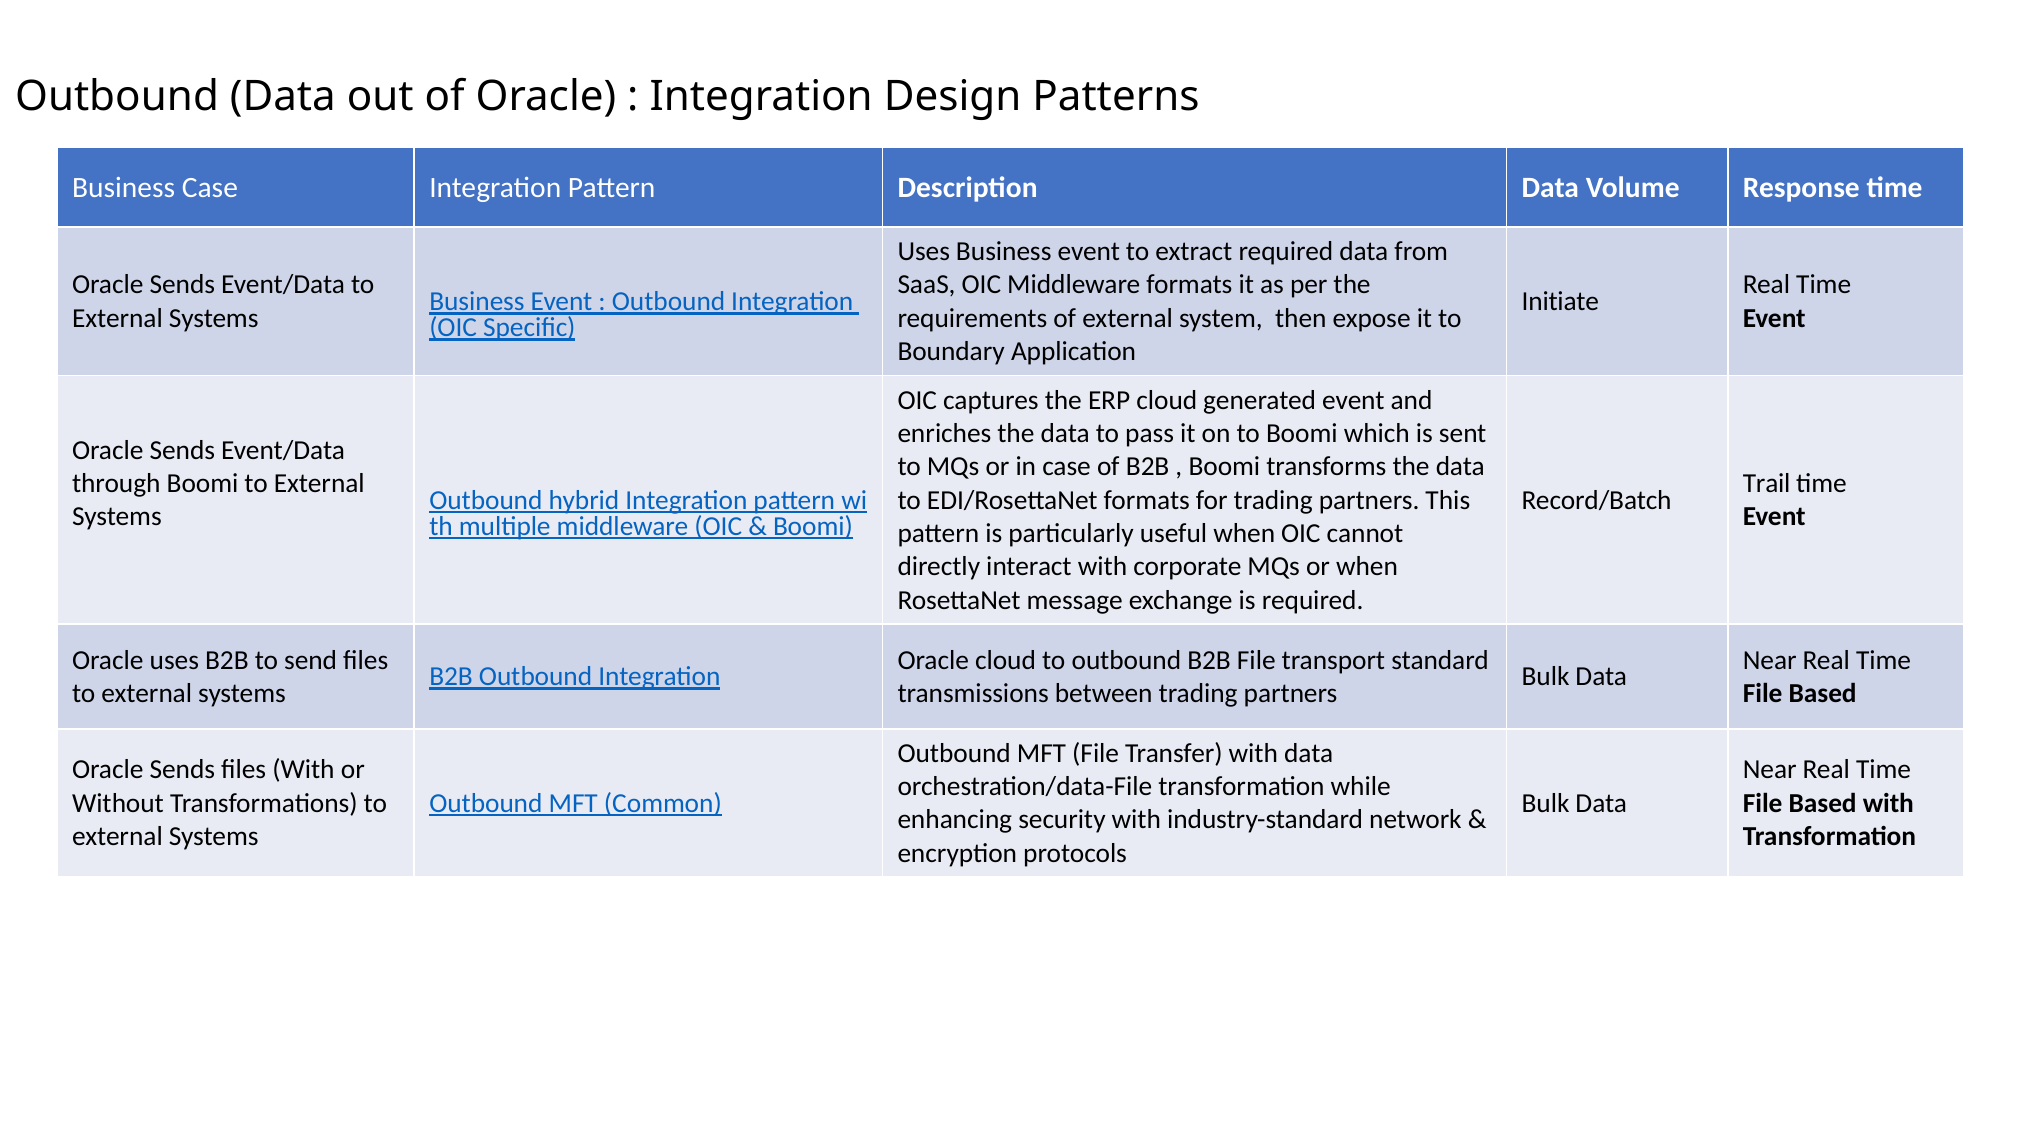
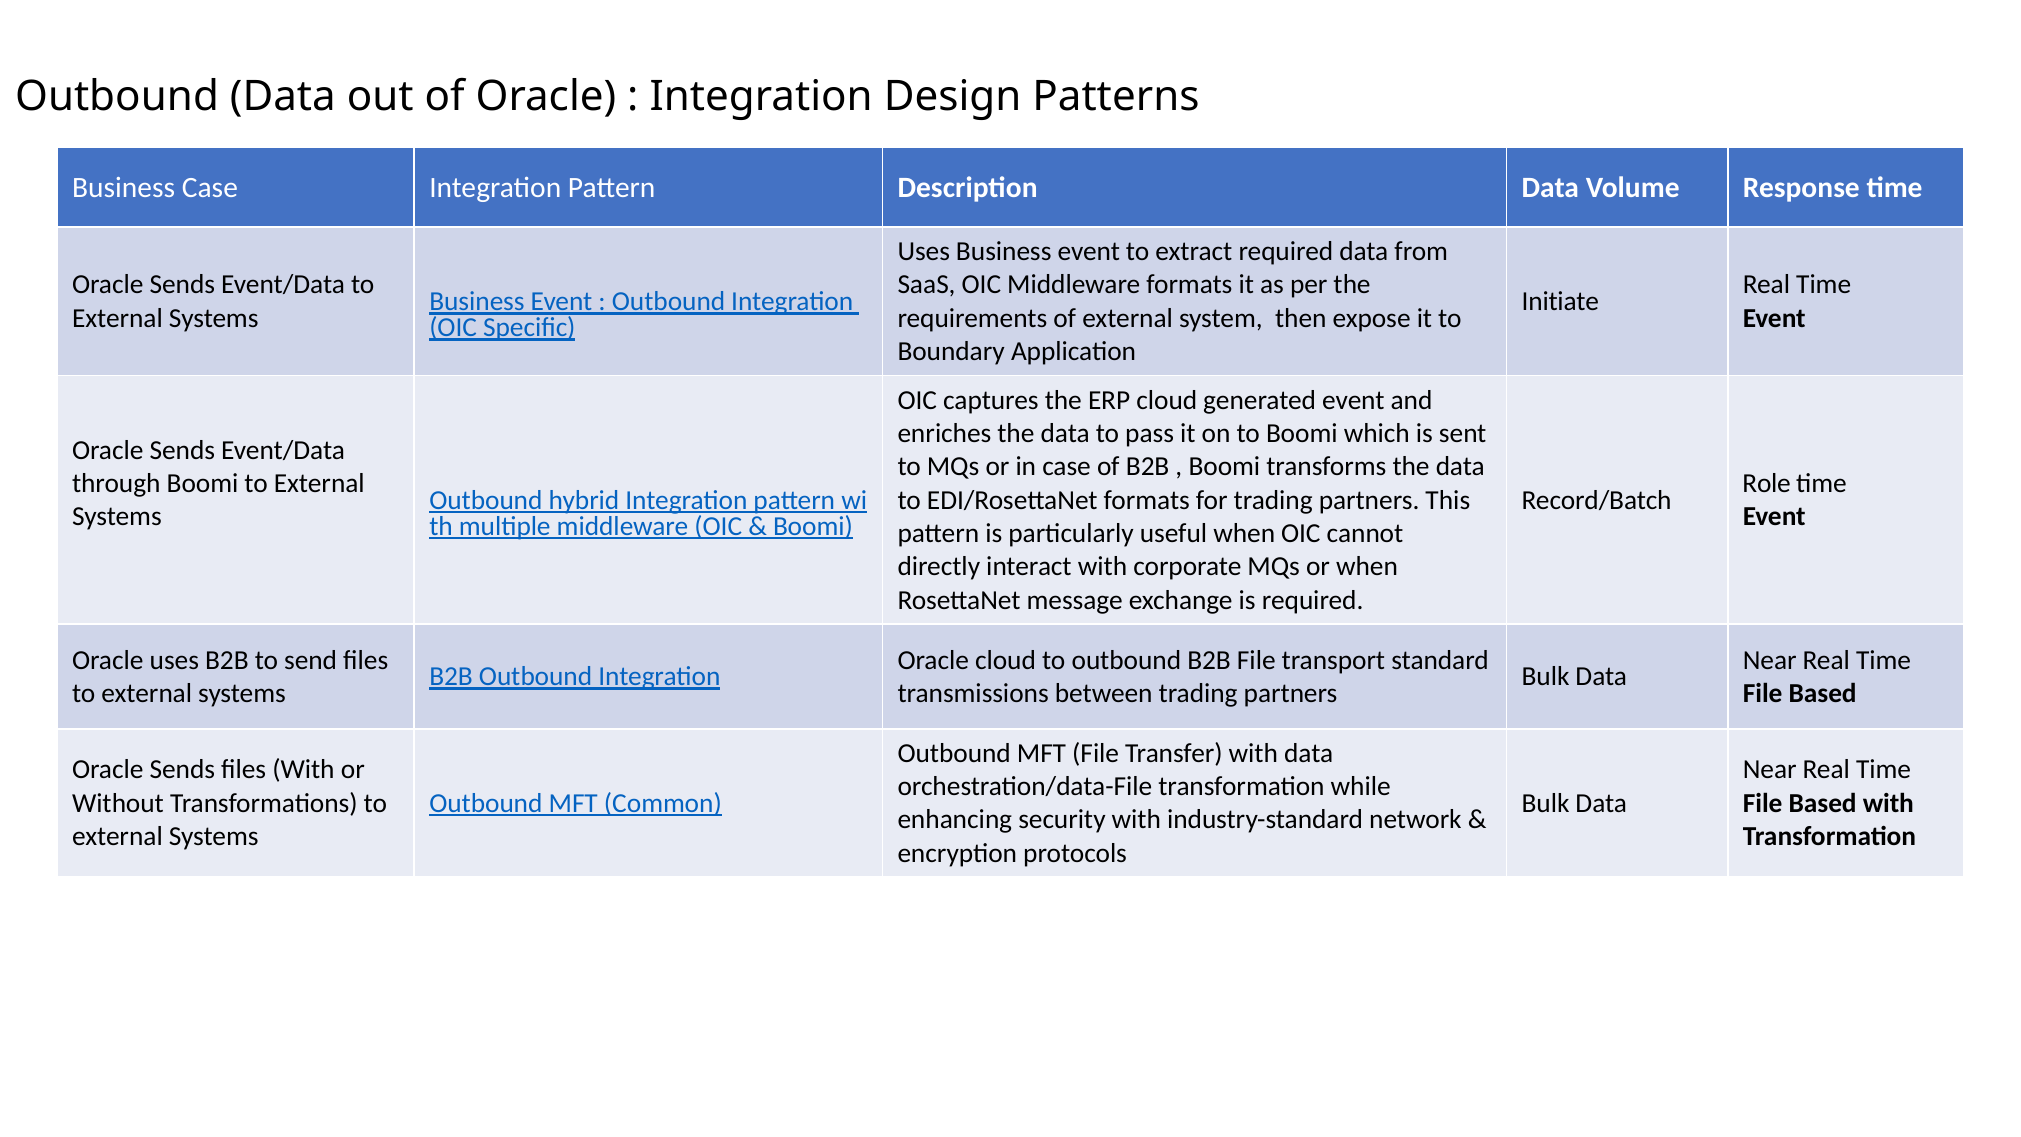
Trail: Trail -> Role
